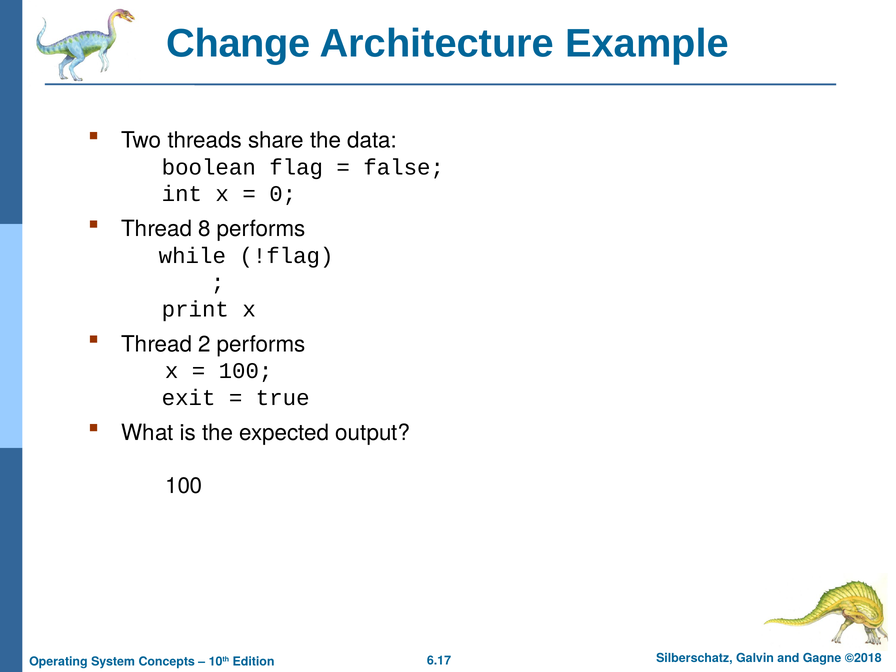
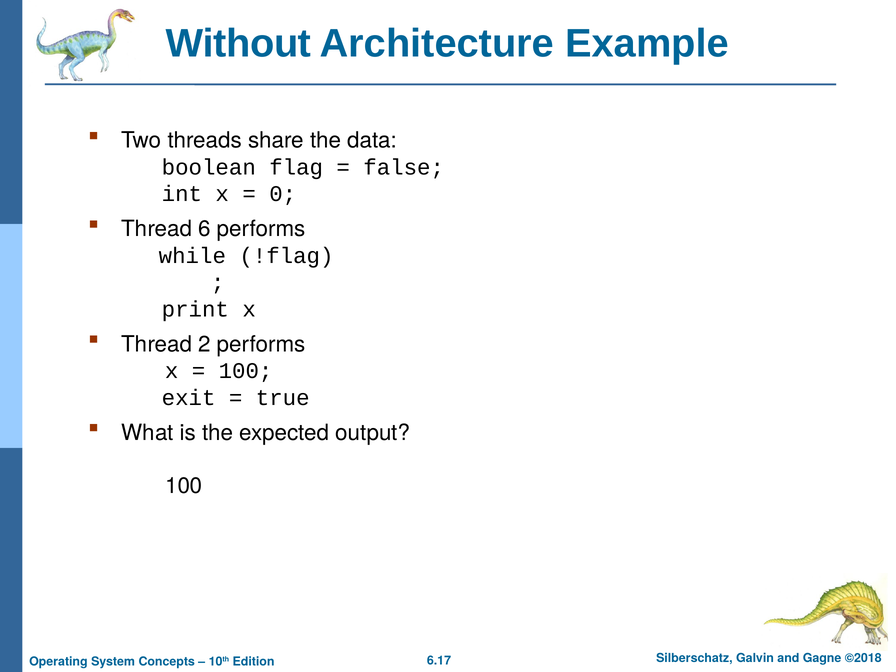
Change: Change -> Without
8: 8 -> 6
